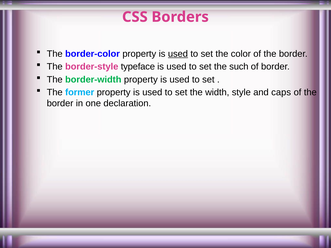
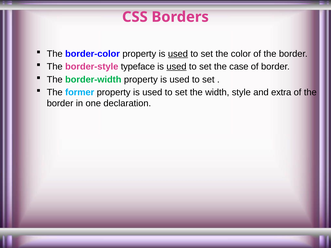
used at (176, 67) underline: none -> present
such: such -> case
caps: caps -> extra
